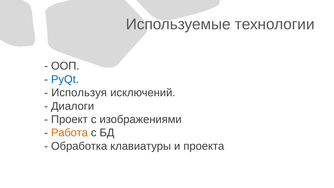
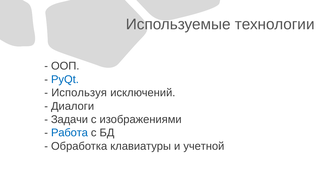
Проект: Проект -> Задачи
Работа colour: orange -> blue
проекта: проекта -> учетной
